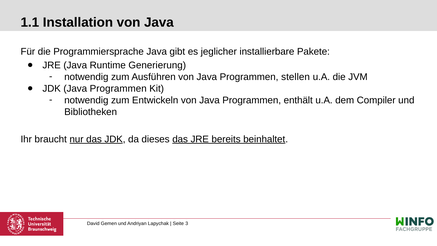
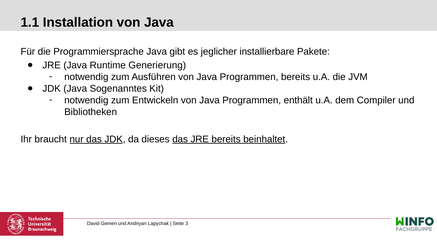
Programmen stellen: stellen -> bereits
JDK Java Programmen: Programmen -> Sogenanntes
